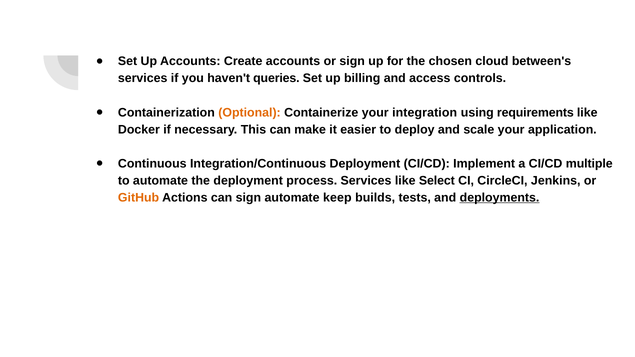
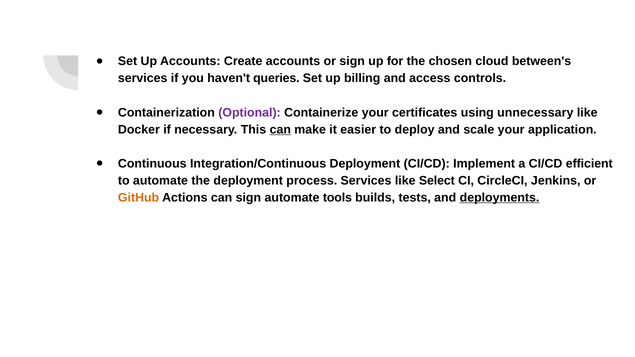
Optional colour: orange -> purple
integration: integration -> certificates
requirements: requirements -> unnecessary
can at (280, 130) underline: none -> present
multiple: multiple -> efficient
keep: keep -> tools
